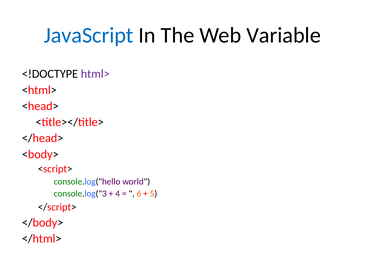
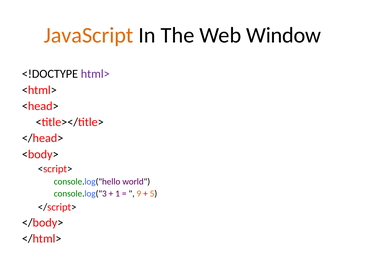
JavaScript colour: blue -> orange
Variable: Variable -> Window
4: 4 -> 1
6: 6 -> 9
